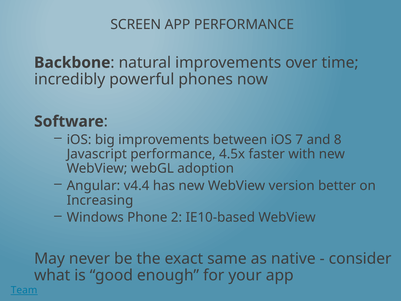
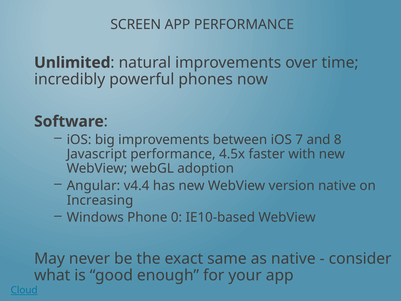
Backbone: Backbone -> Unlimited
version better: better -> native
2: 2 -> 0
Team: Team -> Cloud
